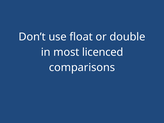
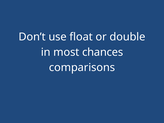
licenced: licenced -> chances
